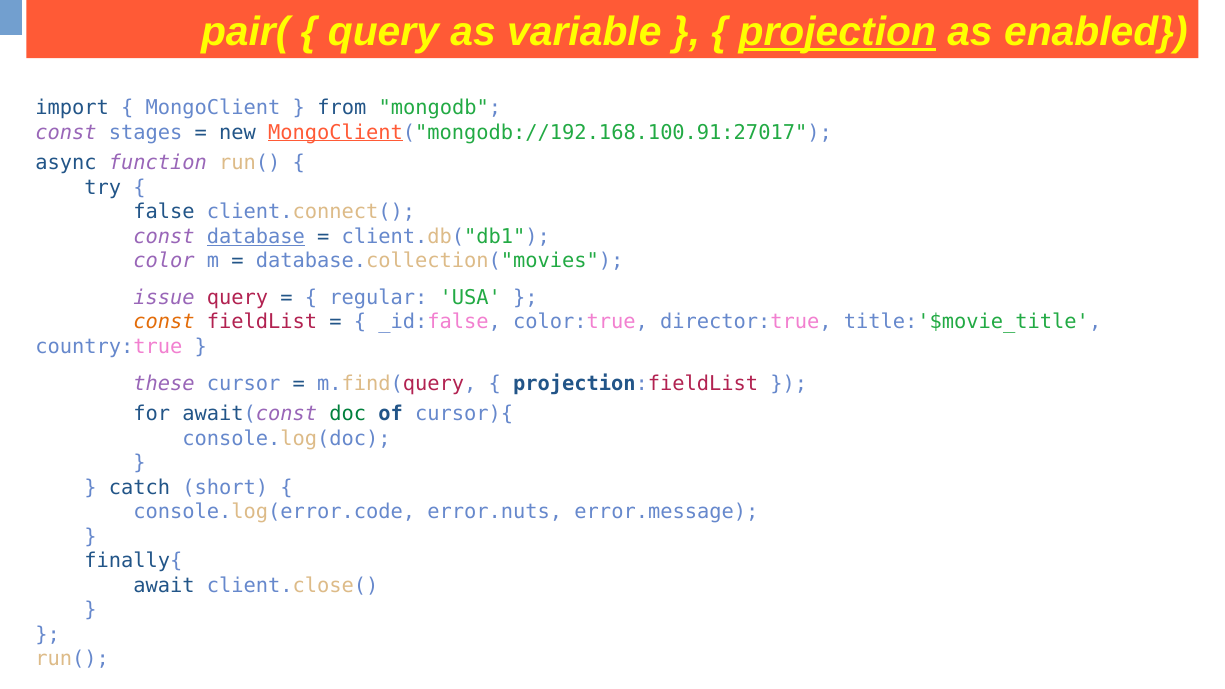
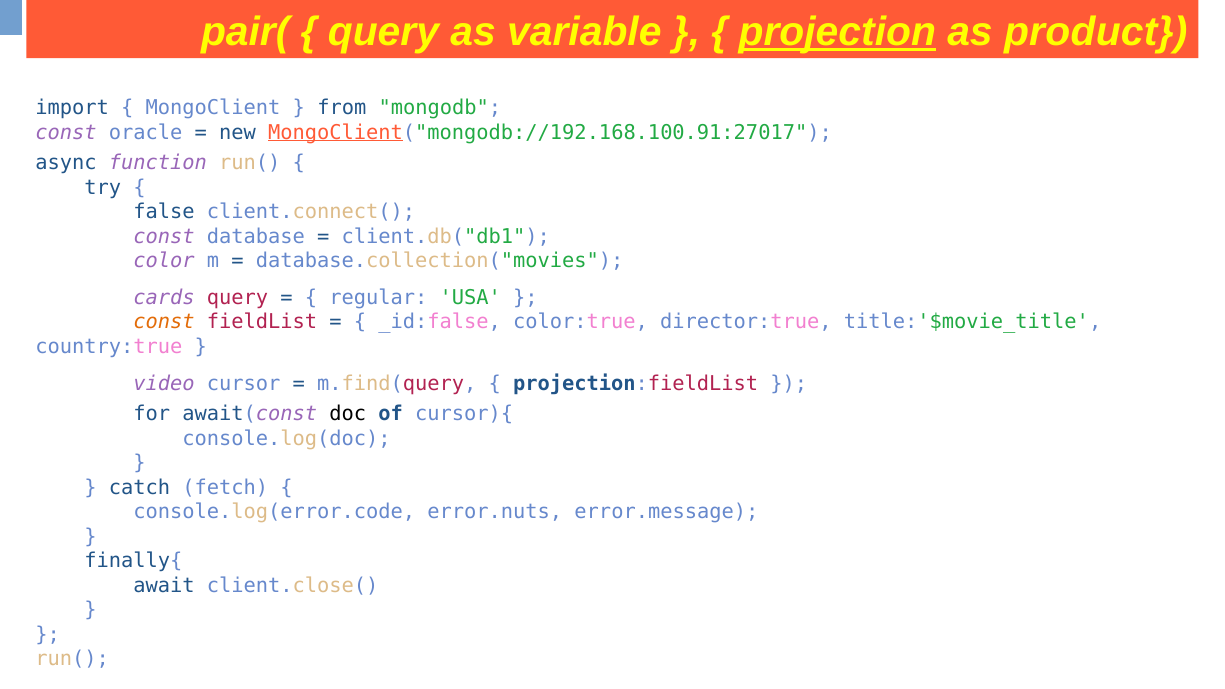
enabled: enabled -> product
stages: stages -> oracle
database underline: present -> none
issue: issue -> cards
these: these -> video
doc colour: green -> black
short: short -> fetch
